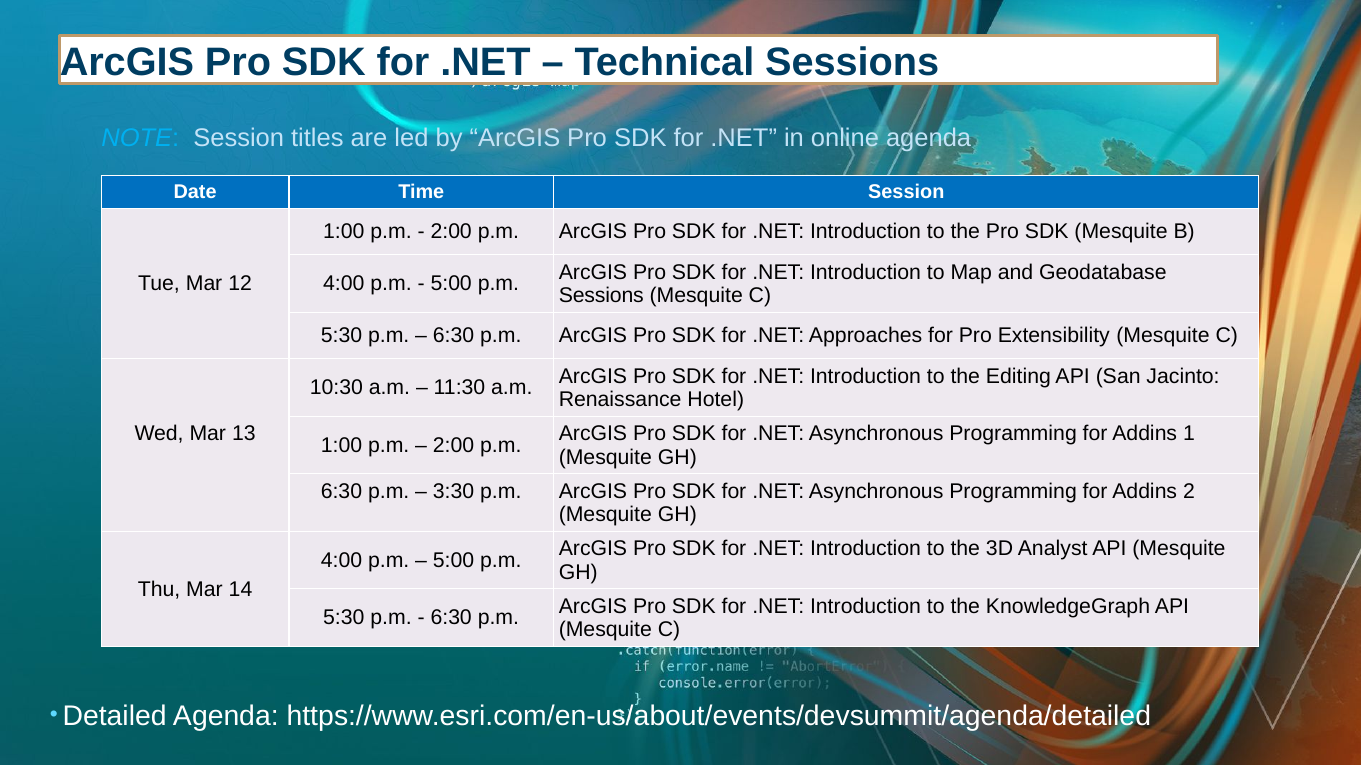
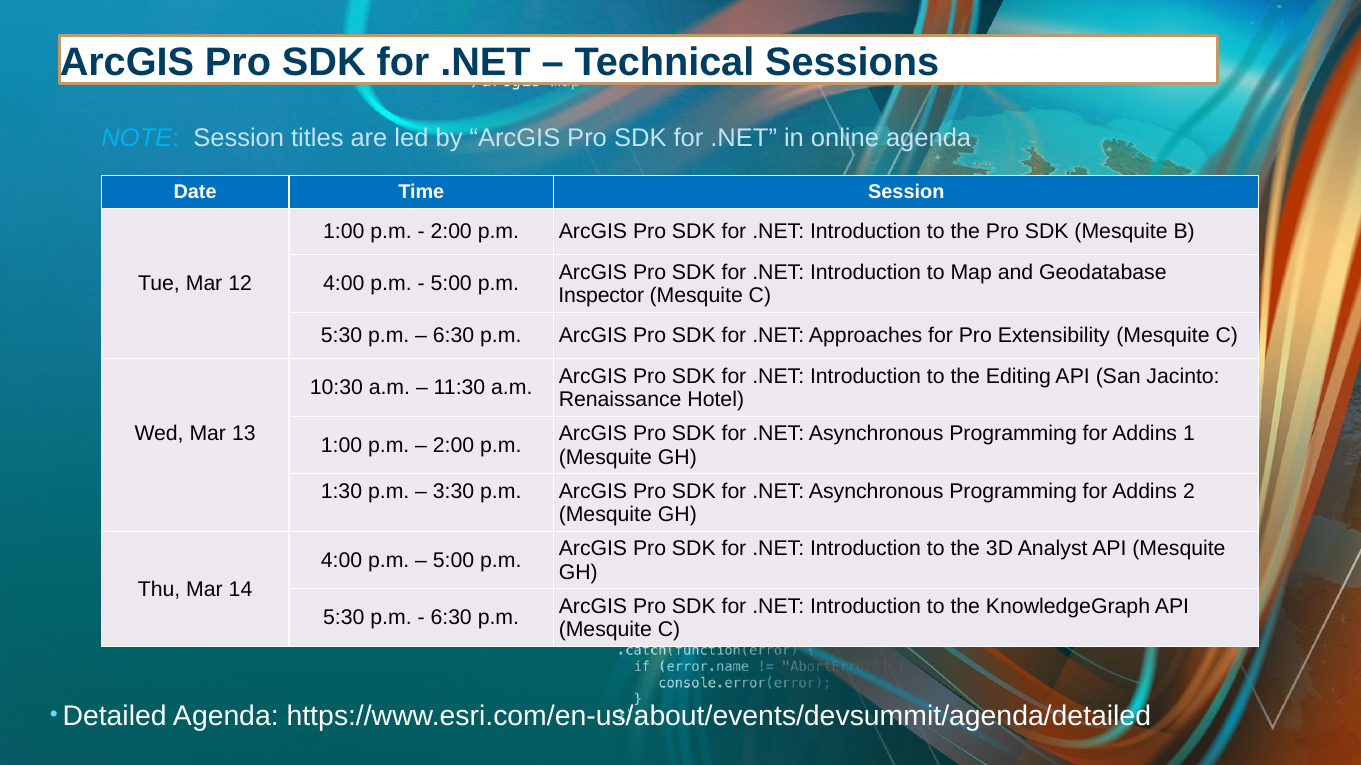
Sessions at (601, 296): Sessions -> Inspector
6:30 at (341, 491): 6:30 -> 1:30
